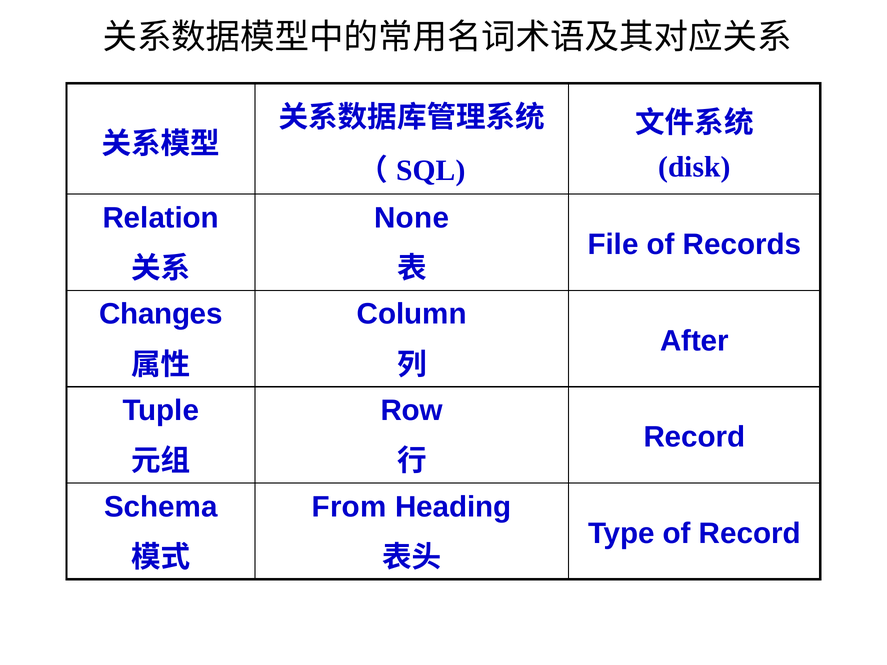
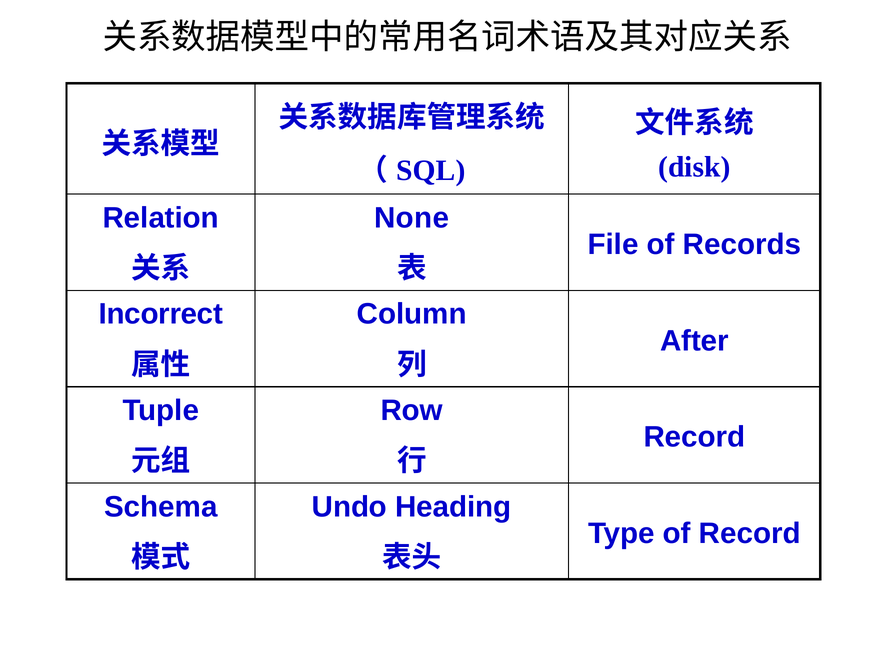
Changes: Changes -> Incorrect
From: From -> Undo
